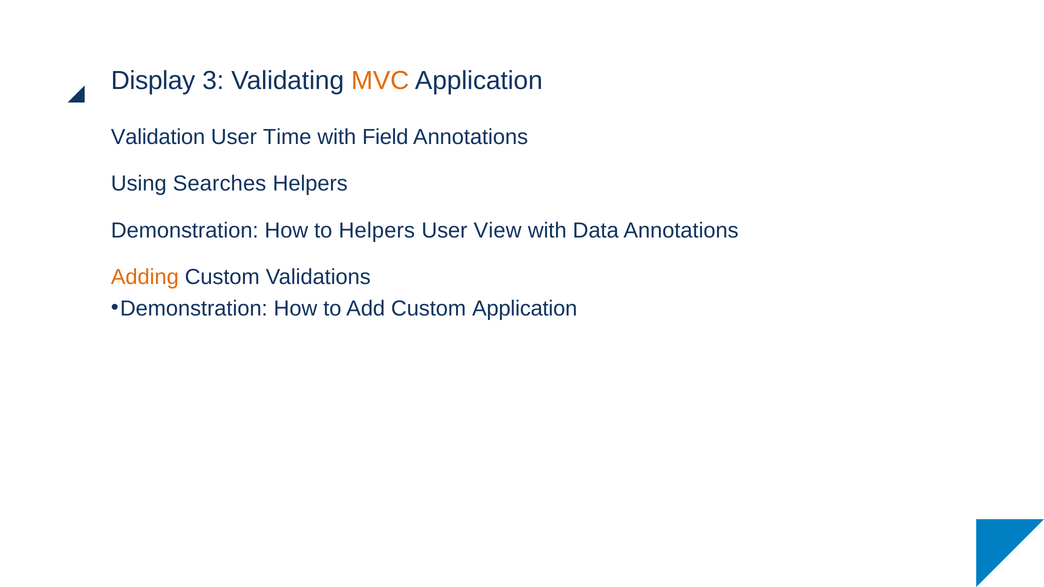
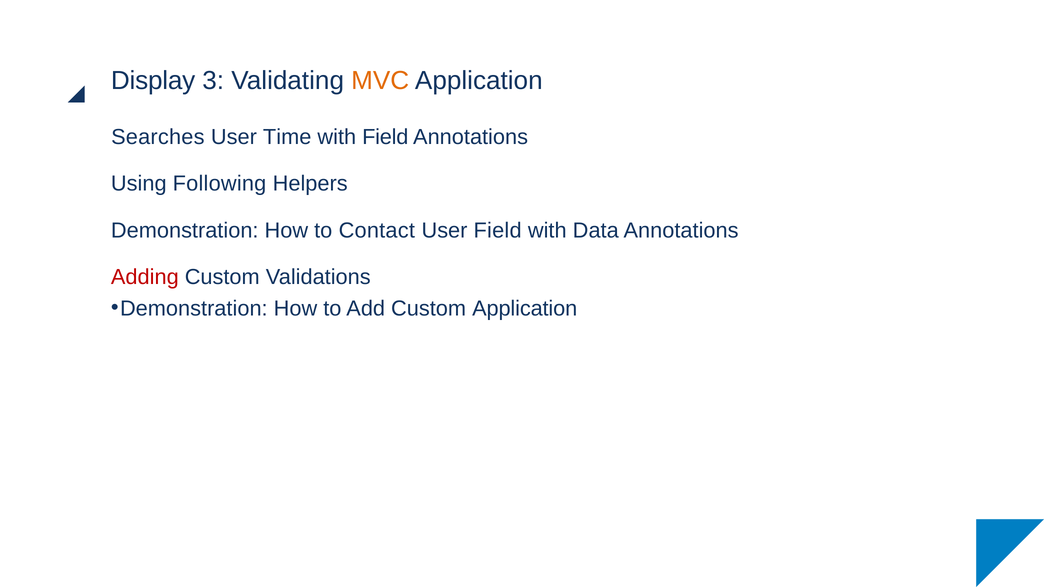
Validation: Validation -> Searches
Searches: Searches -> Following
to Helpers: Helpers -> Contact
User View: View -> Field
Adding colour: orange -> red
